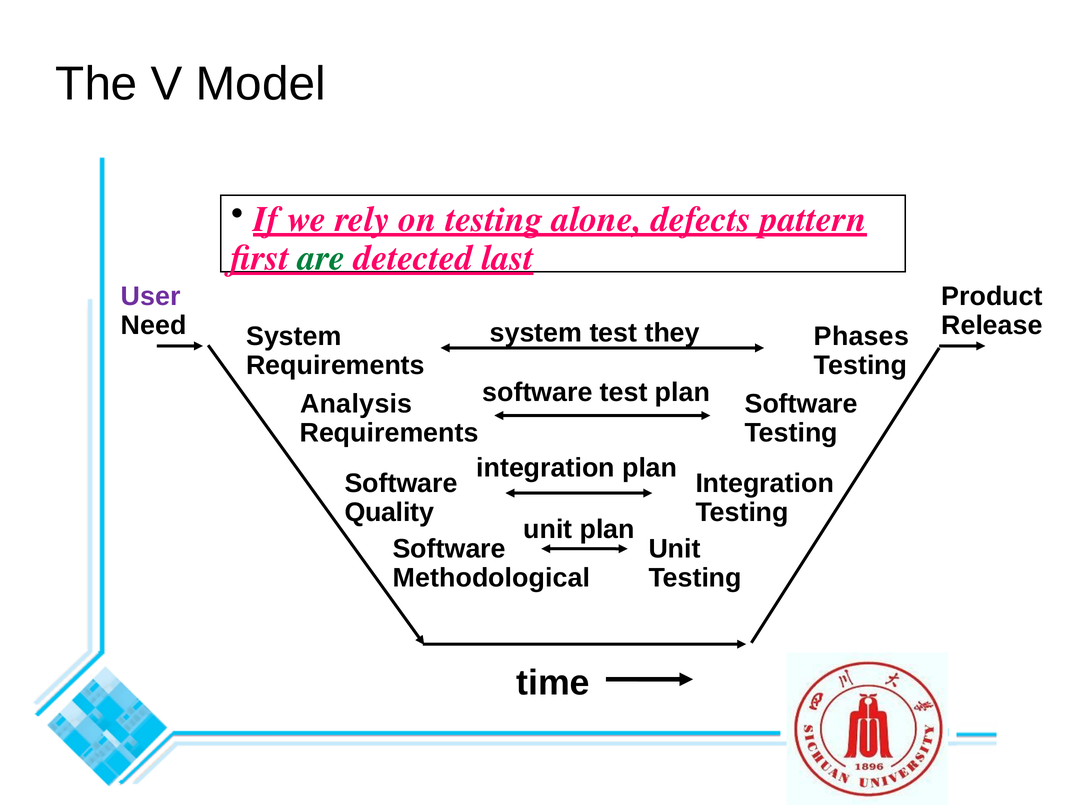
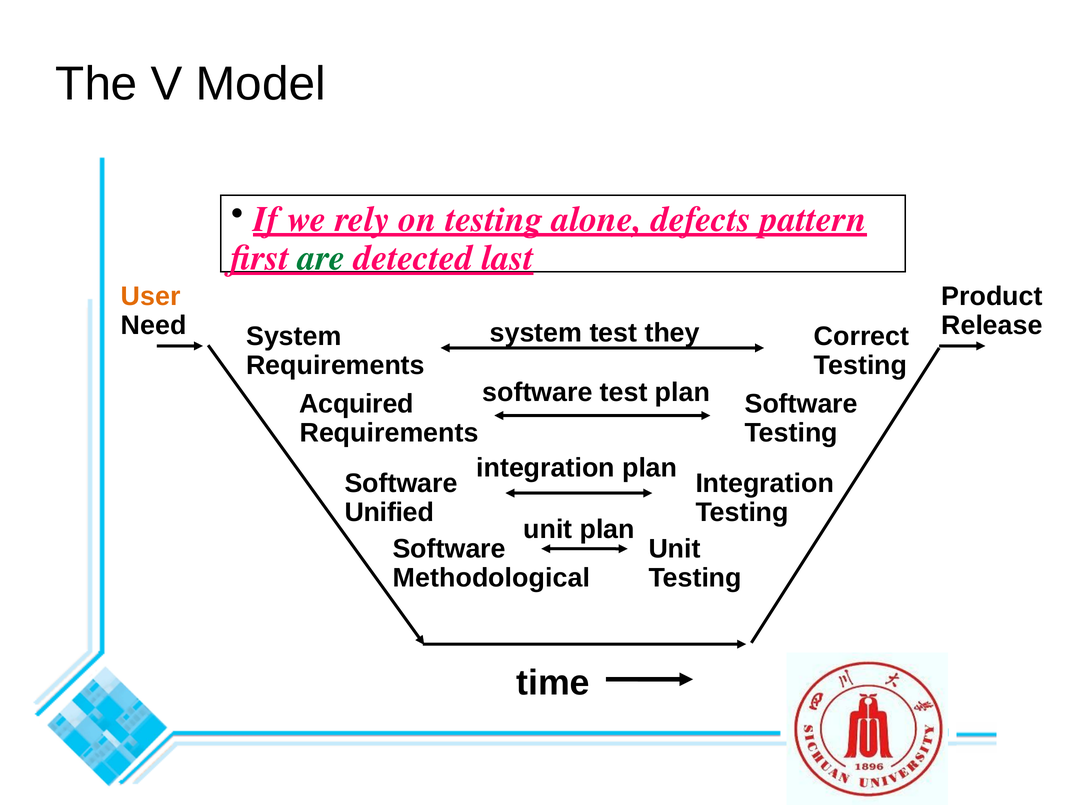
User colour: purple -> orange
Phases: Phases -> Correct
Analysis: Analysis -> Acquired
Quality: Quality -> Unified
